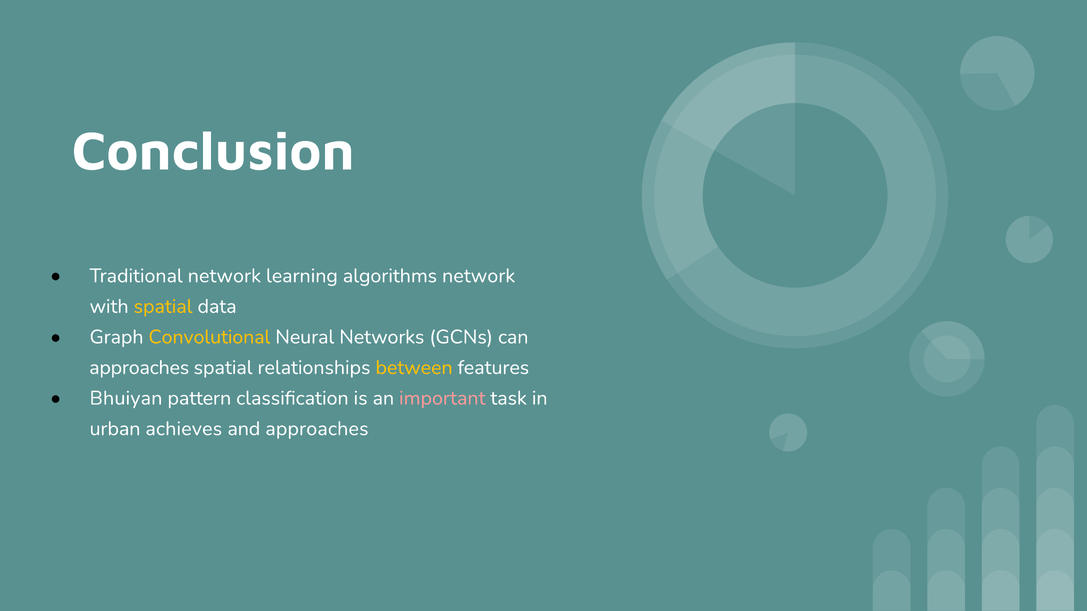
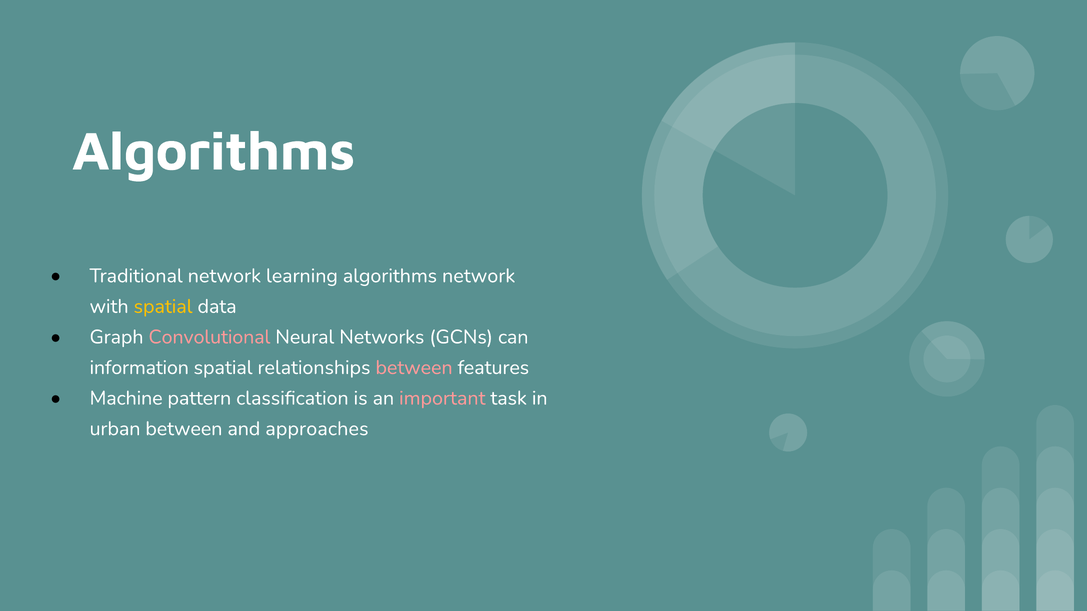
Conclusion at (213, 152): Conclusion -> Algorithms
Convolutional colour: yellow -> pink
approaches at (139, 368): approaches -> information
between at (414, 368) colour: yellow -> pink
Bhuiyan: Bhuiyan -> Machine
urban achieves: achieves -> between
